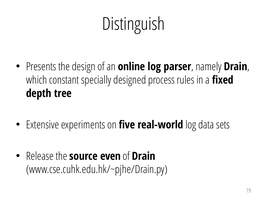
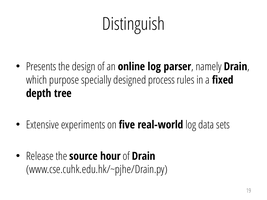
constant: constant -> purpose
even: even -> hour
